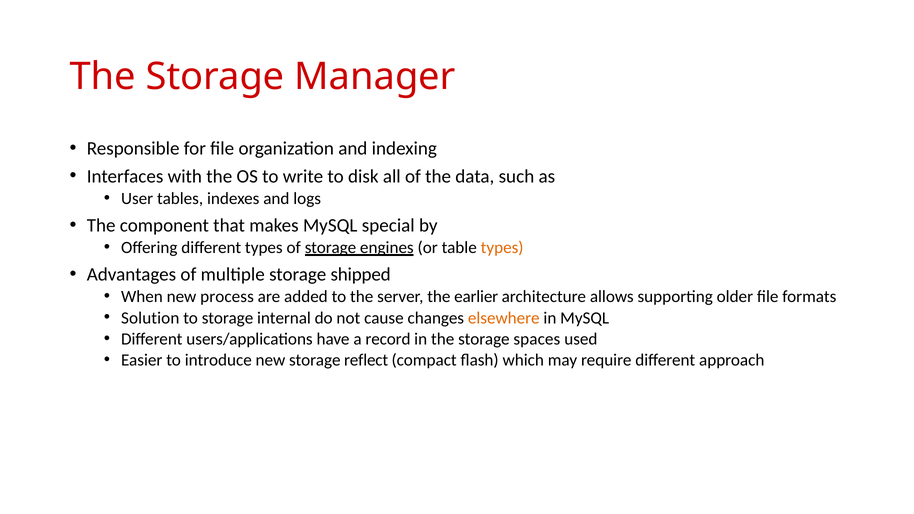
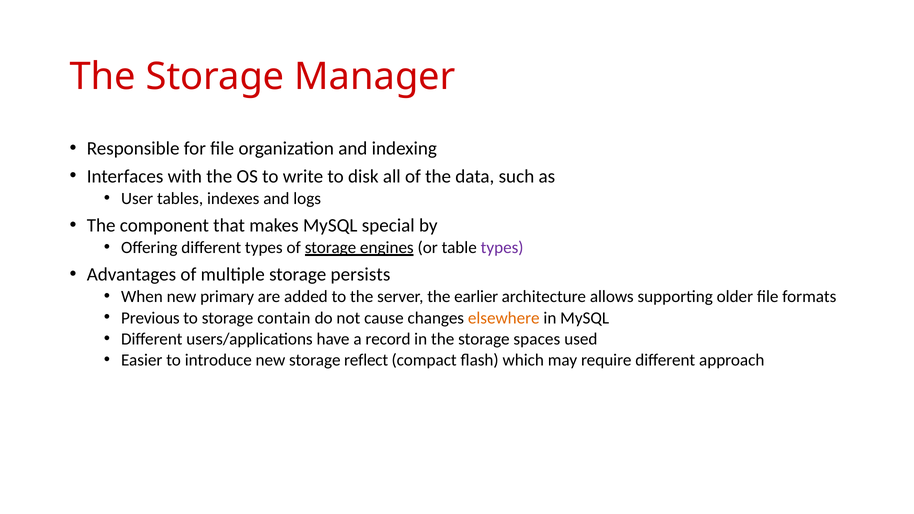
types at (502, 248) colour: orange -> purple
shipped: shipped -> persists
process: process -> primary
Solution: Solution -> Previous
internal: internal -> contain
